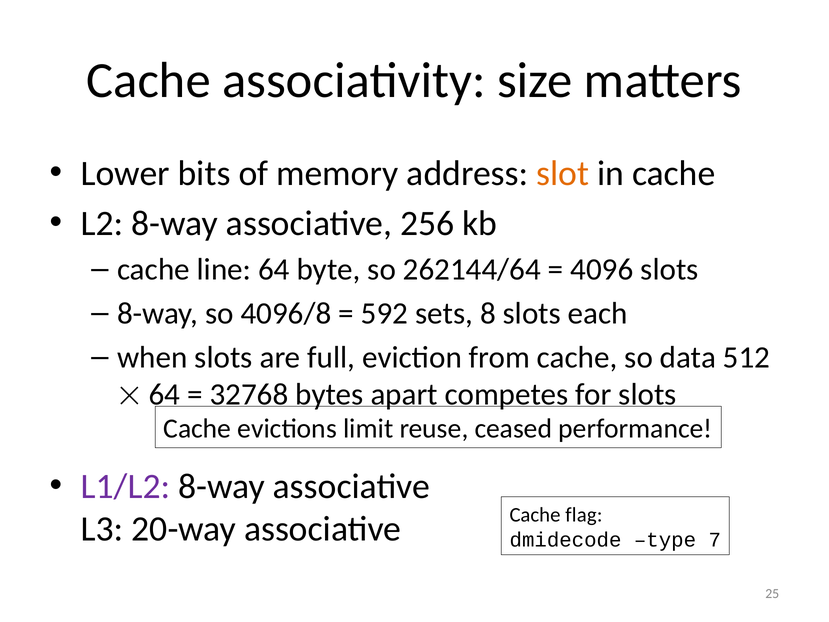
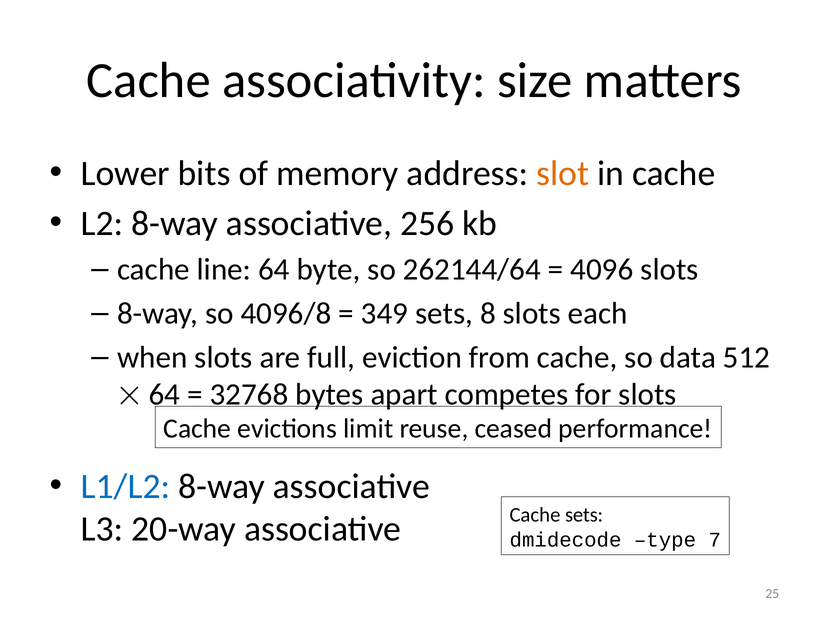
592: 592 -> 349
L1/L2 colour: purple -> blue
Cache flag: flag -> sets
